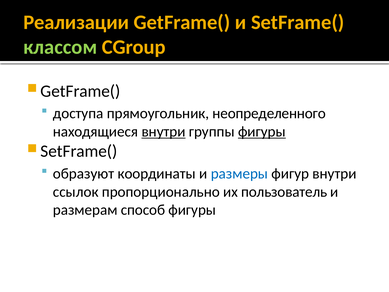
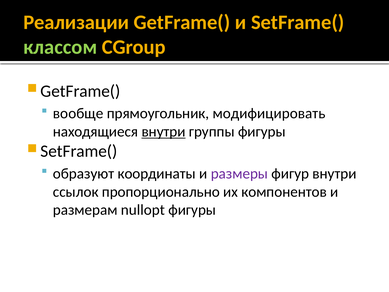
доступа: доступа -> вообще
неопределенного: неопределенного -> модифицировать
фигуры at (262, 131) underline: present -> none
размеры colour: blue -> purple
пользователь: пользователь -> компонентов
способ: способ -> nullopt
